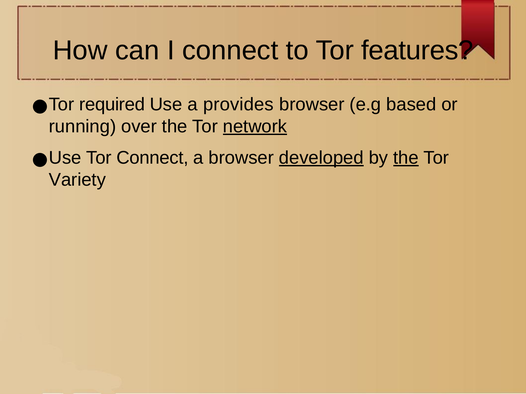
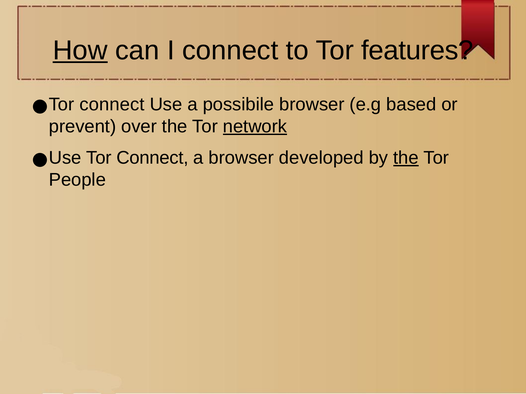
How underline: none -> present
required at (112, 105): required -> connect
provides: provides -> possibile
running: running -> prevent
developed underline: present -> none
Variety: Variety -> People
